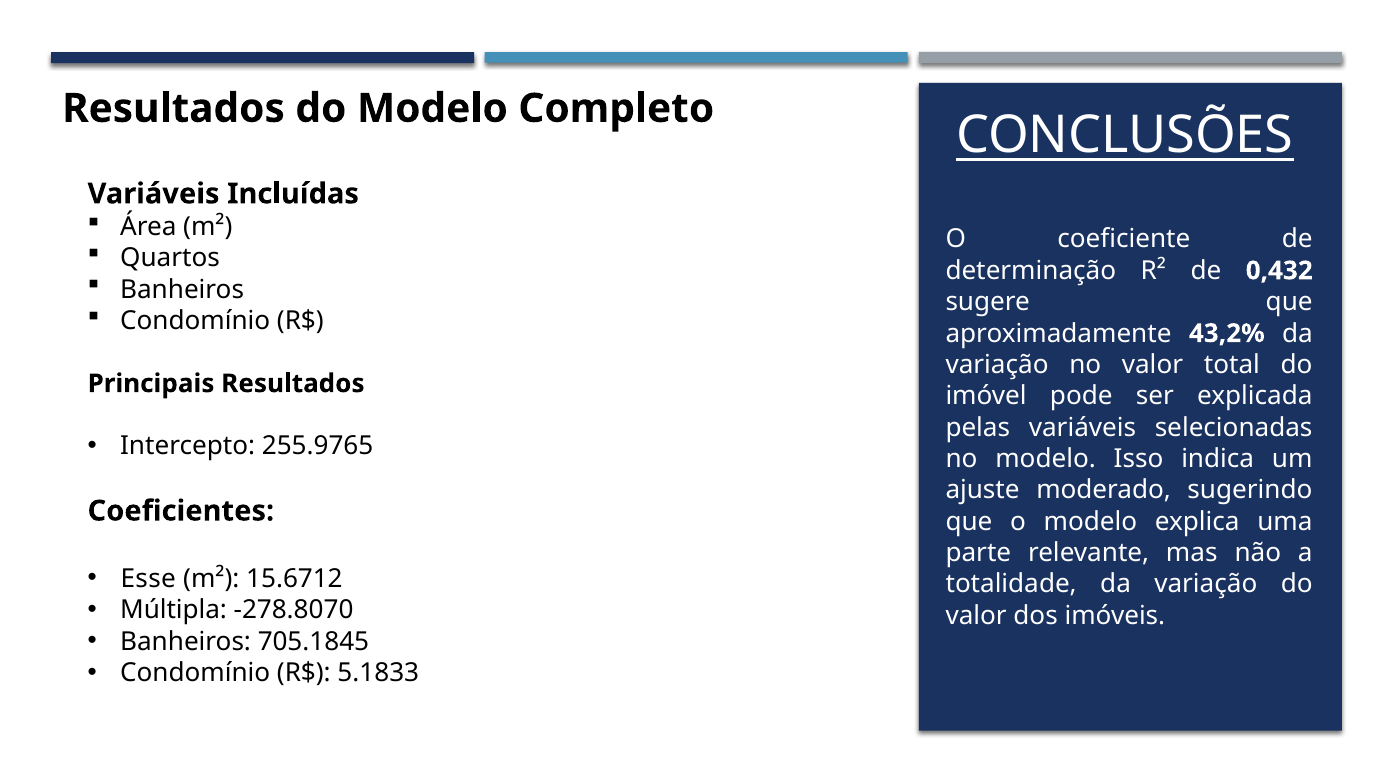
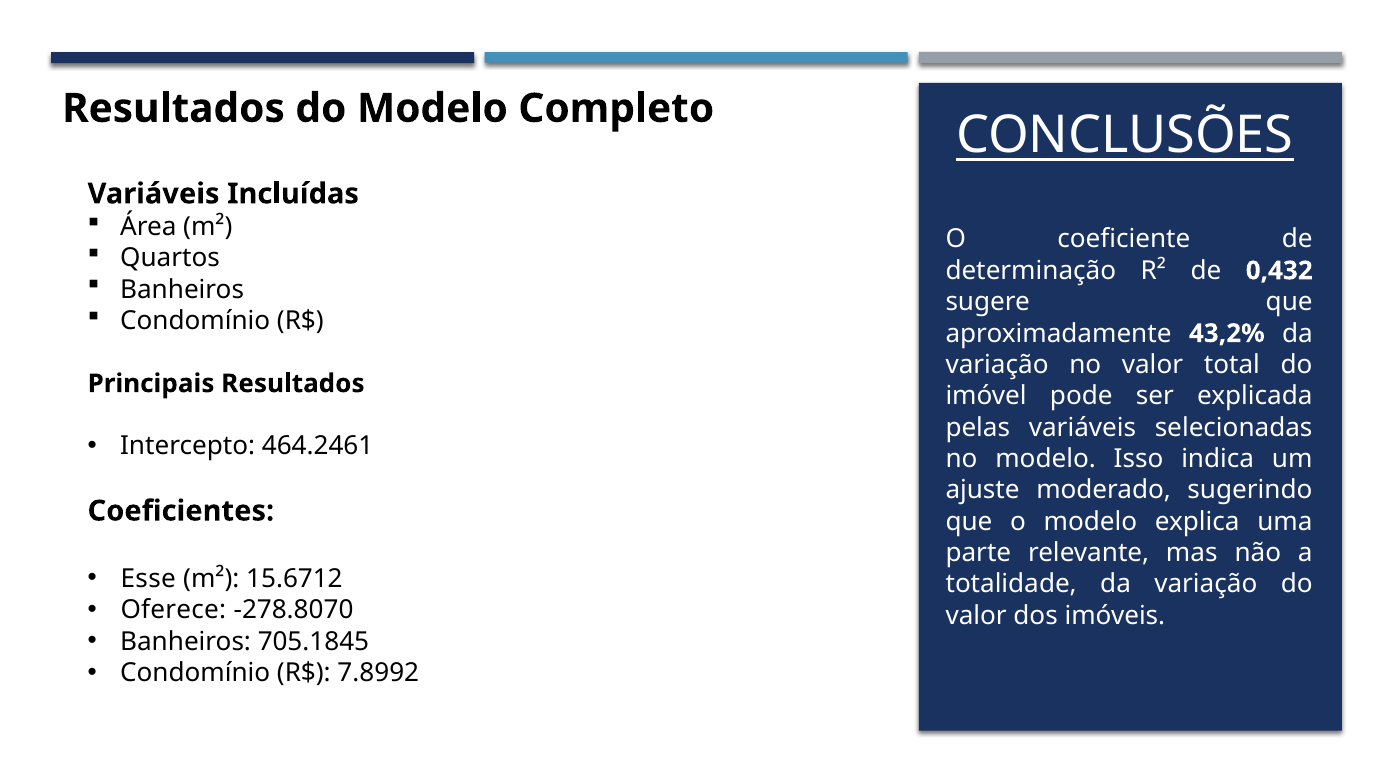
255.9765: 255.9765 -> 464.2461
Múltipla: Múltipla -> Oferece
5.1833: 5.1833 -> 7.8992
